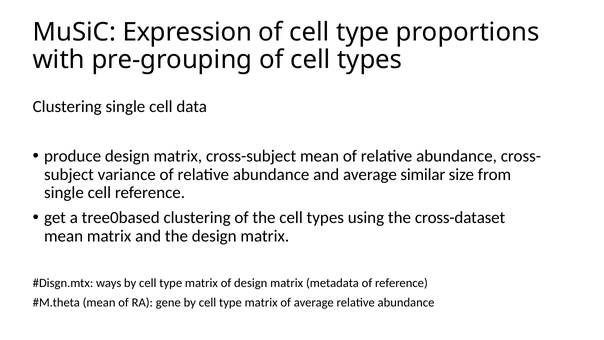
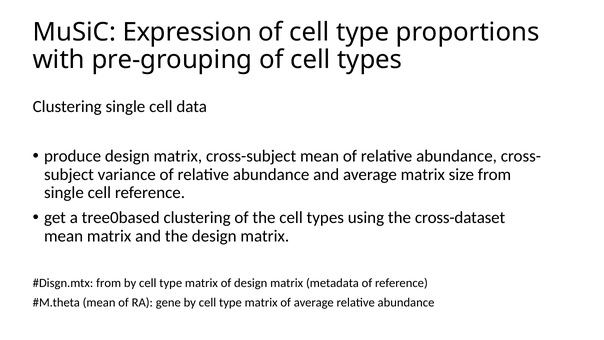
average similar: similar -> matrix
ways at (109, 283): ways -> from
